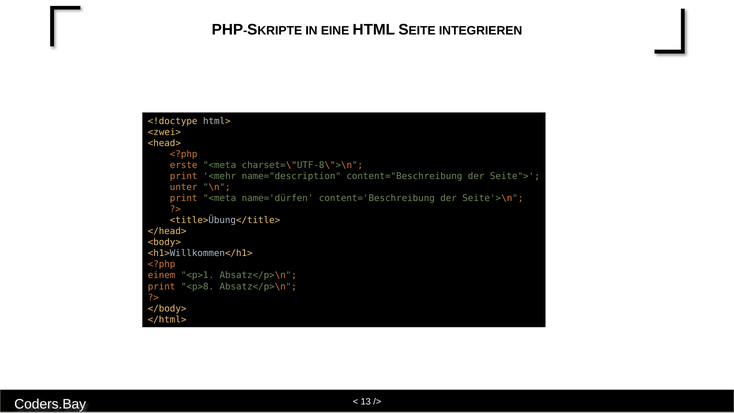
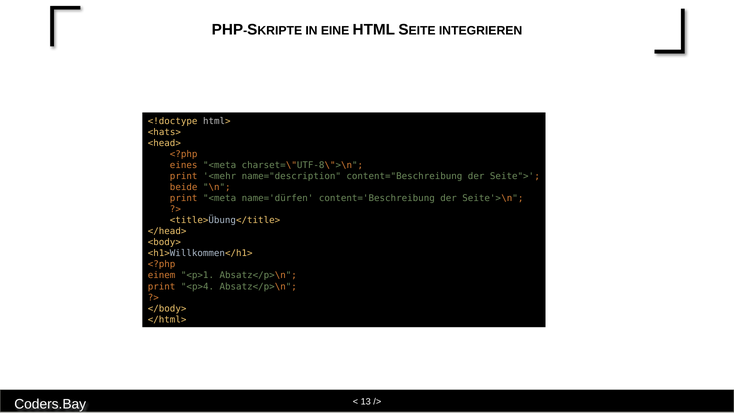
<zwei>: <zwei> -> <hats>
erste: erste -> eines
unter: unter -> beide
<p>8: <p>8 -> <p>4
